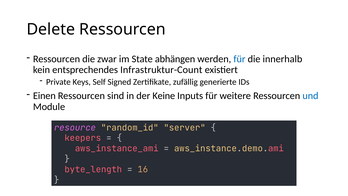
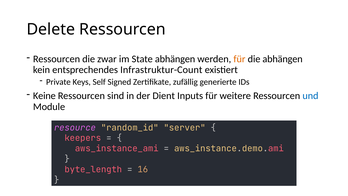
für at (239, 59) colour: blue -> orange
die innerhalb: innerhalb -> abhängen
Einen: Einen -> Keine
Keine: Keine -> Dient
